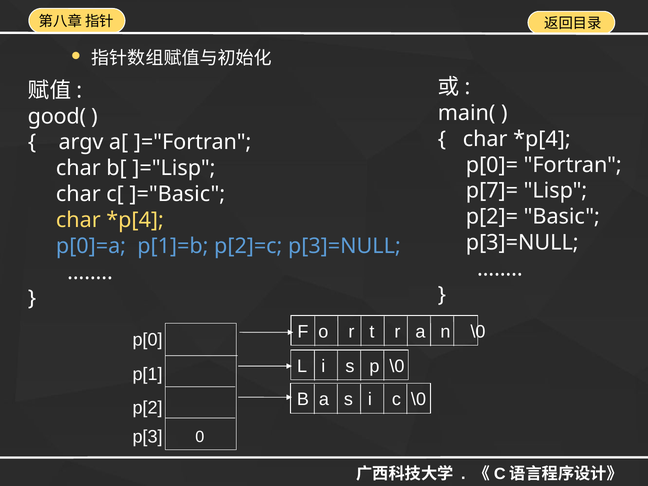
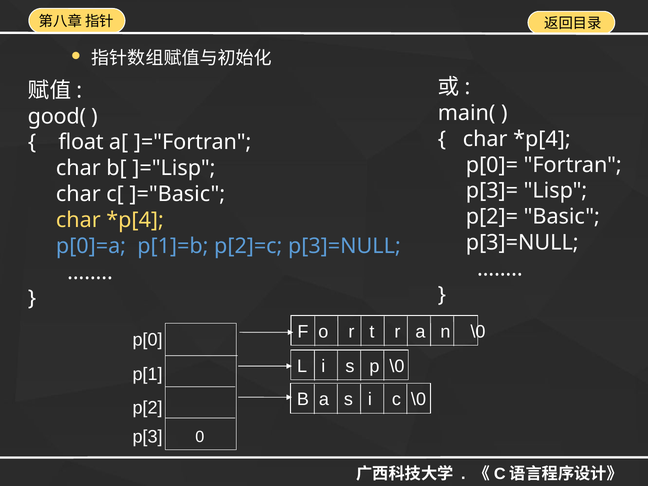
argv: argv -> float
p[7]=: p[7]= -> p[3]=
